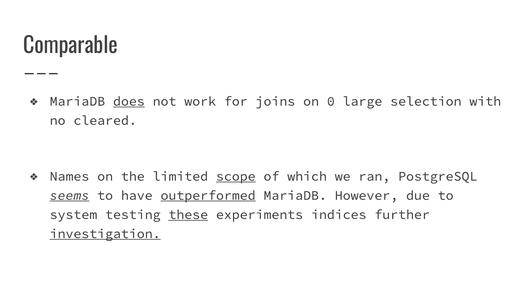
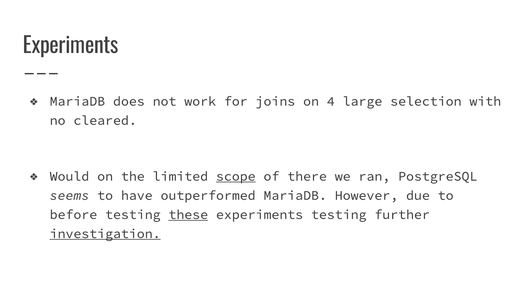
Comparable at (71, 46): Comparable -> Experiments
does underline: present -> none
0: 0 -> 4
Names: Names -> Would
which: which -> there
seems underline: present -> none
outperformed underline: present -> none
system: system -> before
experiments indices: indices -> testing
